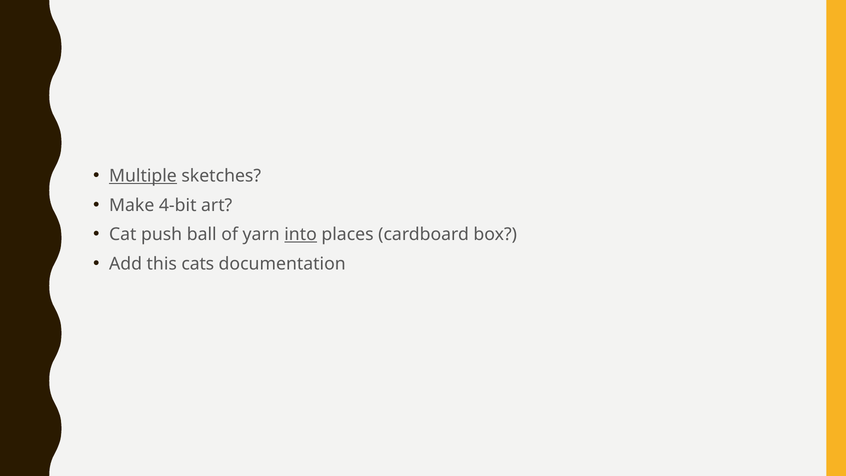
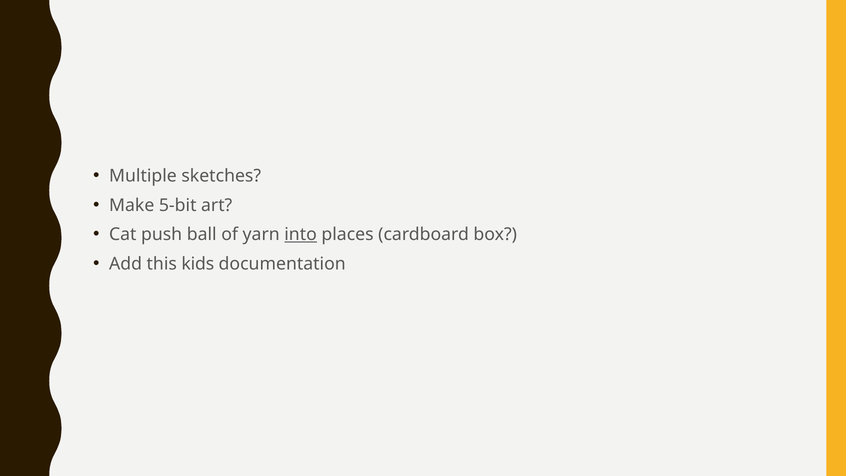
Multiple underline: present -> none
4-bit: 4-bit -> 5-bit
cats: cats -> kids
